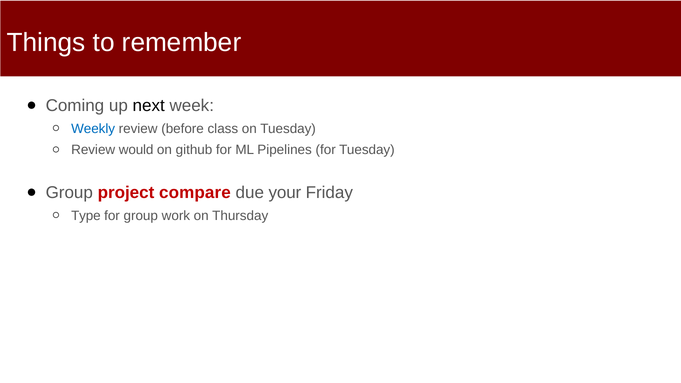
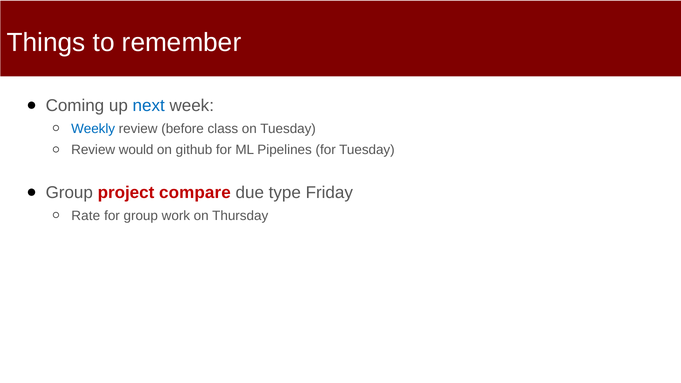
next colour: black -> blue
your: your -> type
Type: Type -> Rate
